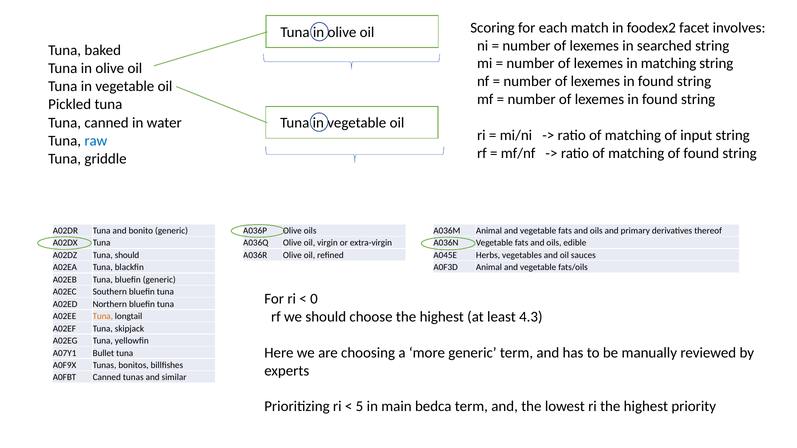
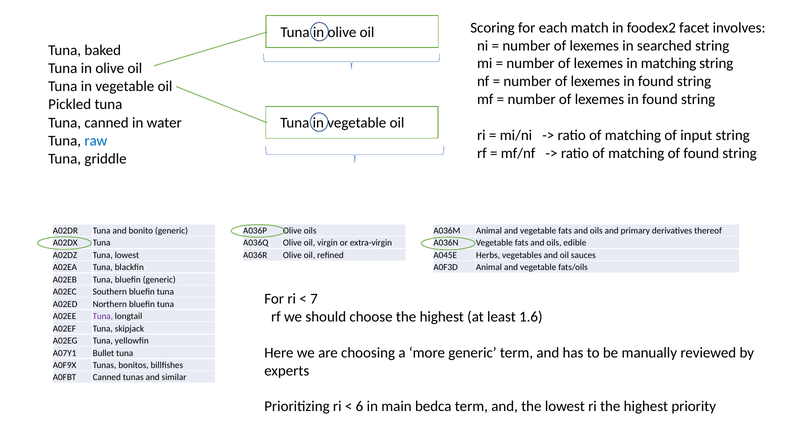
Tuna should: should -> lowest
0: 0 -> 7
4.3: 4.3 -> 1.6
Tuna at (103, 317) colour: orange -> purple
5: 5 -> 6
